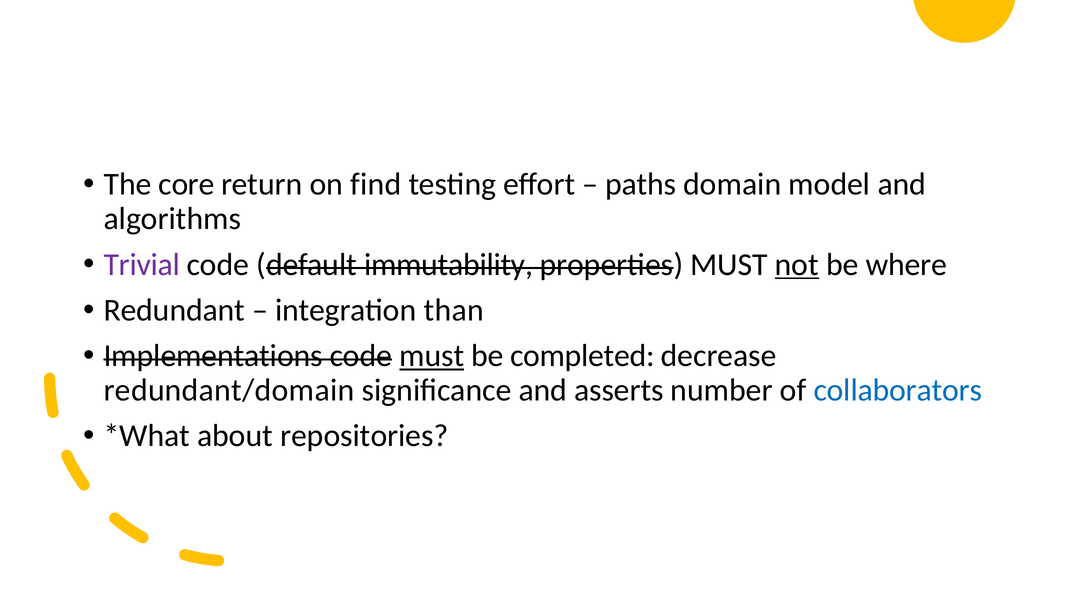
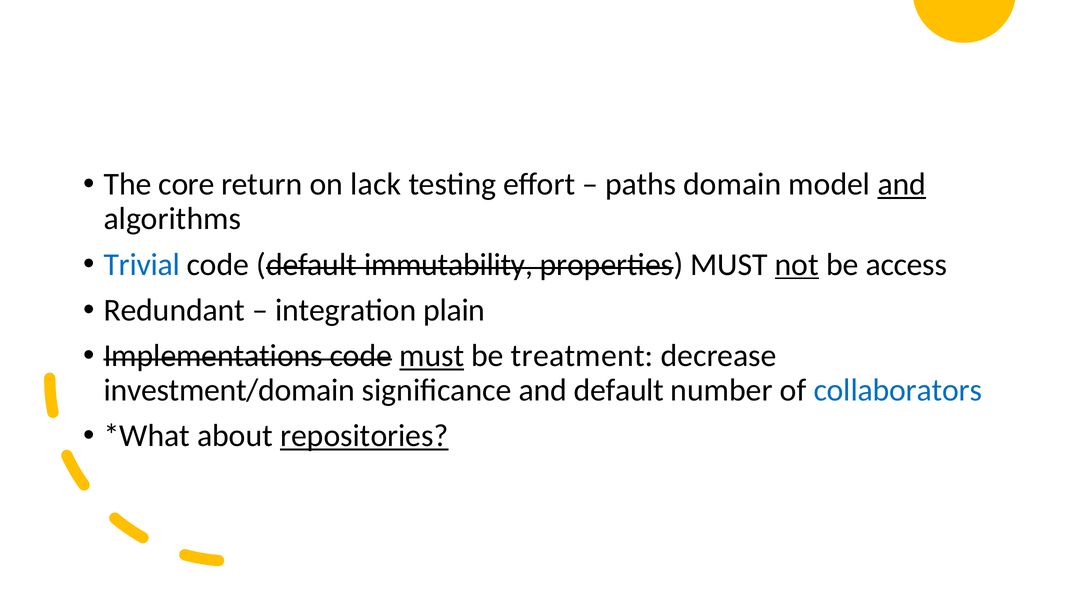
find: find -> lack
and at (902, 184) underline: none -> present
Trivial colour: purple -> blue
where: where -> access
than: than -> plain
completed: completed -> treatment
redundant/domain: redundant/domain -> investment/domain
and asserts: asserts -> default
repositories underline: none -> present
